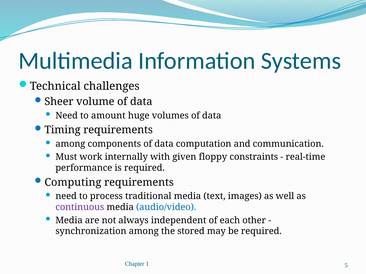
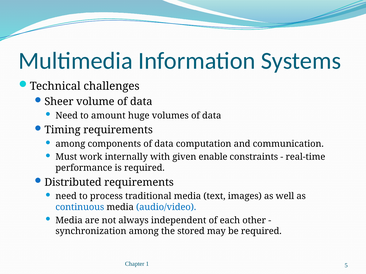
floppy: floppy -> enable
Computing: Computing -> Distributed
continuous colour: purple -> blue
